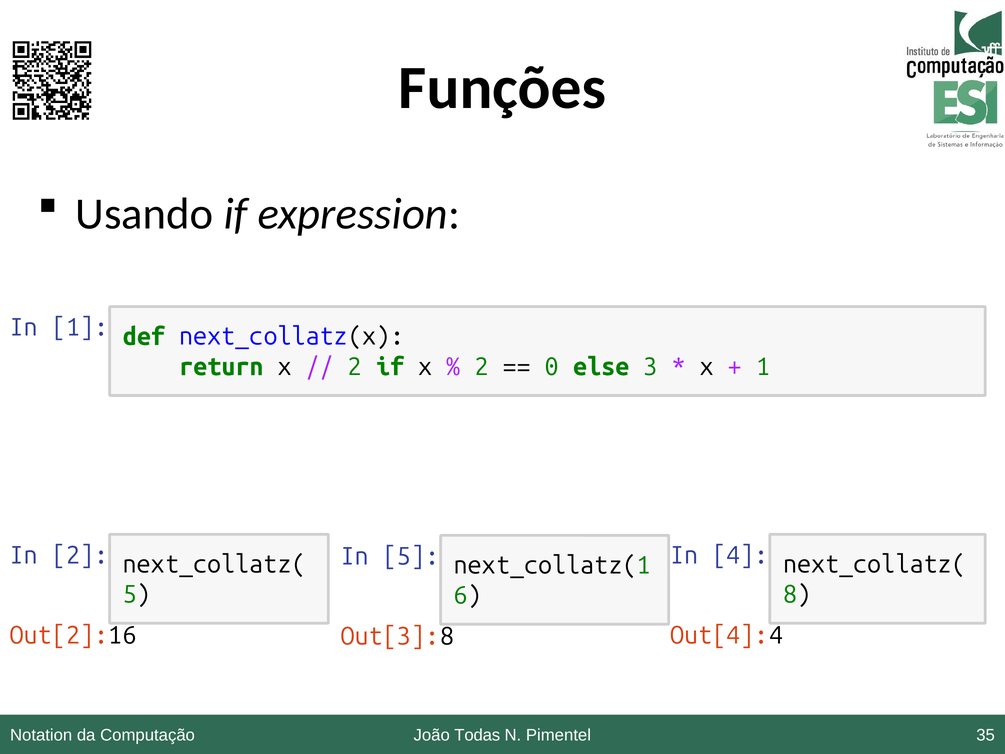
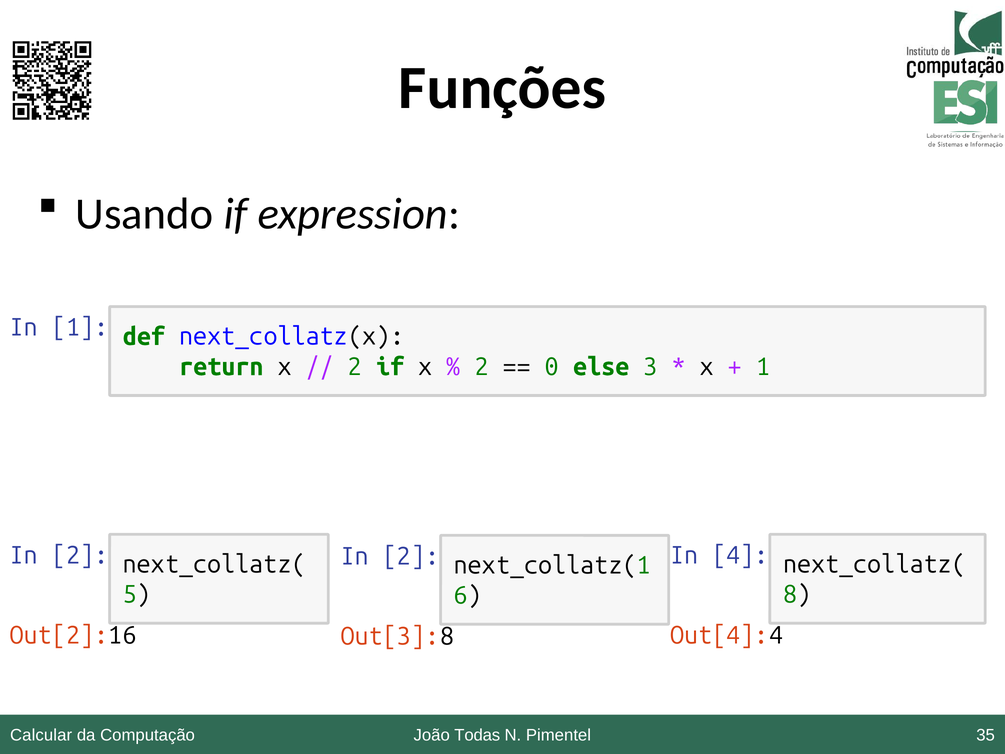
5 at (411, 556): 5 -> 2
Notation: Notation -> Calcular
